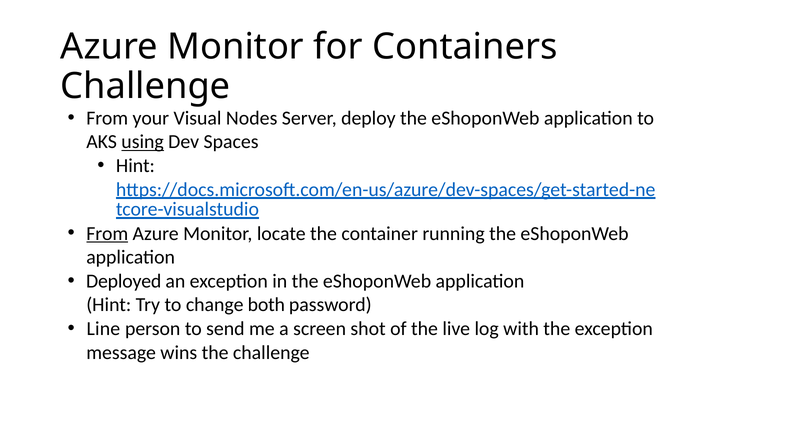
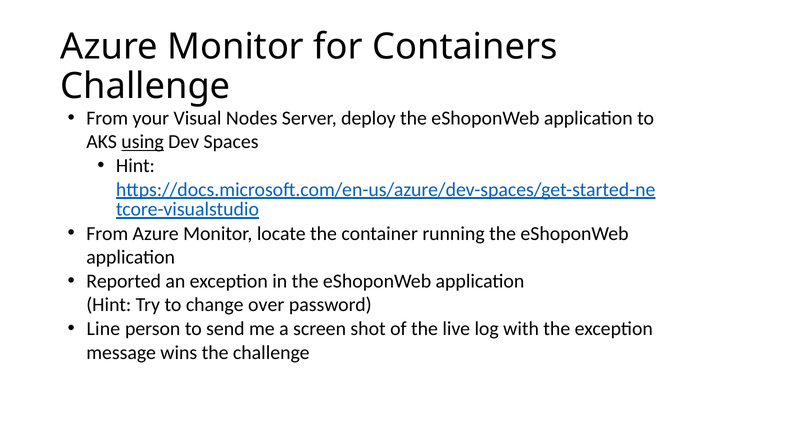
From at (107, 233) underline: present -> none
Deployed: Deployed -> Reported
both: both -> over
